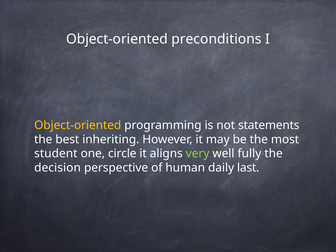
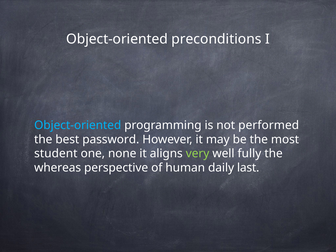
Object-oriented at (78, 125) colour: yellow -> light blue
statements: statements -> performed
inheriting: inheriting -> password
circle: circle -> none
decision: decision -> whereas
